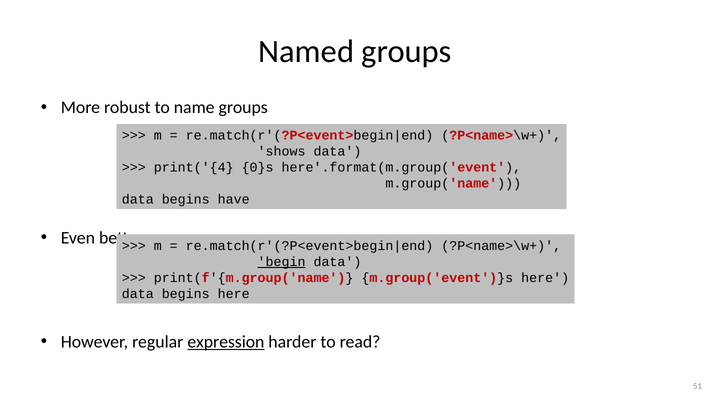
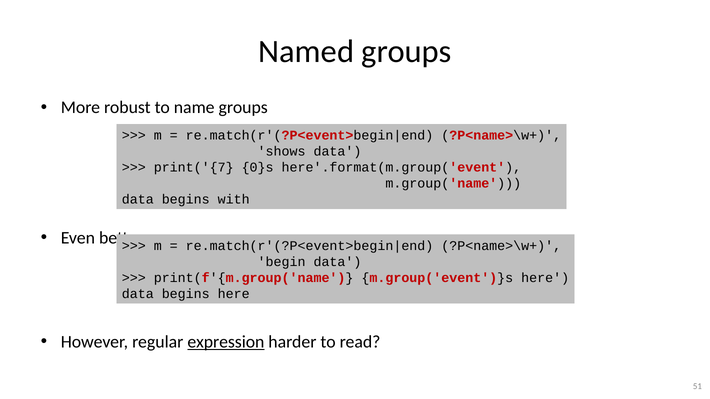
print('{4: print('{4 -> print('{7
have: have -> with
begin underline: present -> none
